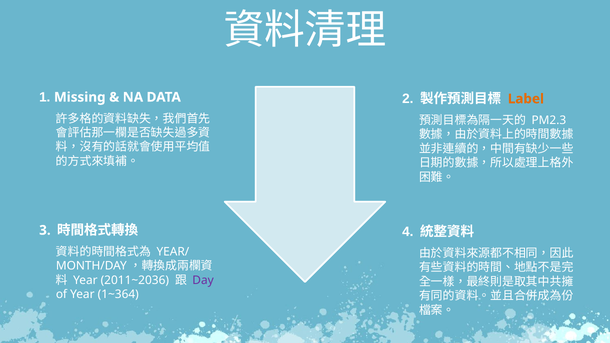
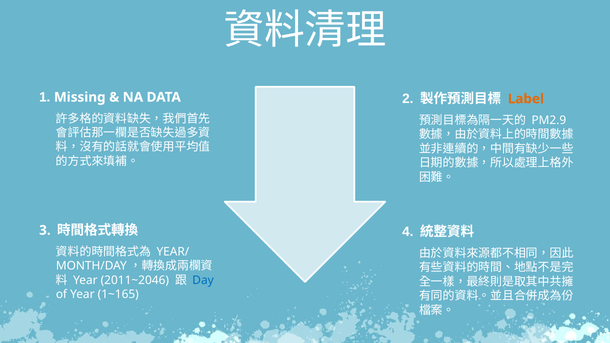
PM2.3: PM2.3 -> PM2.9
2011~2036: 2011~2036 -> 2011~2046
Day colour: purple -> blue
1~364: 1~364 -> 1~165
